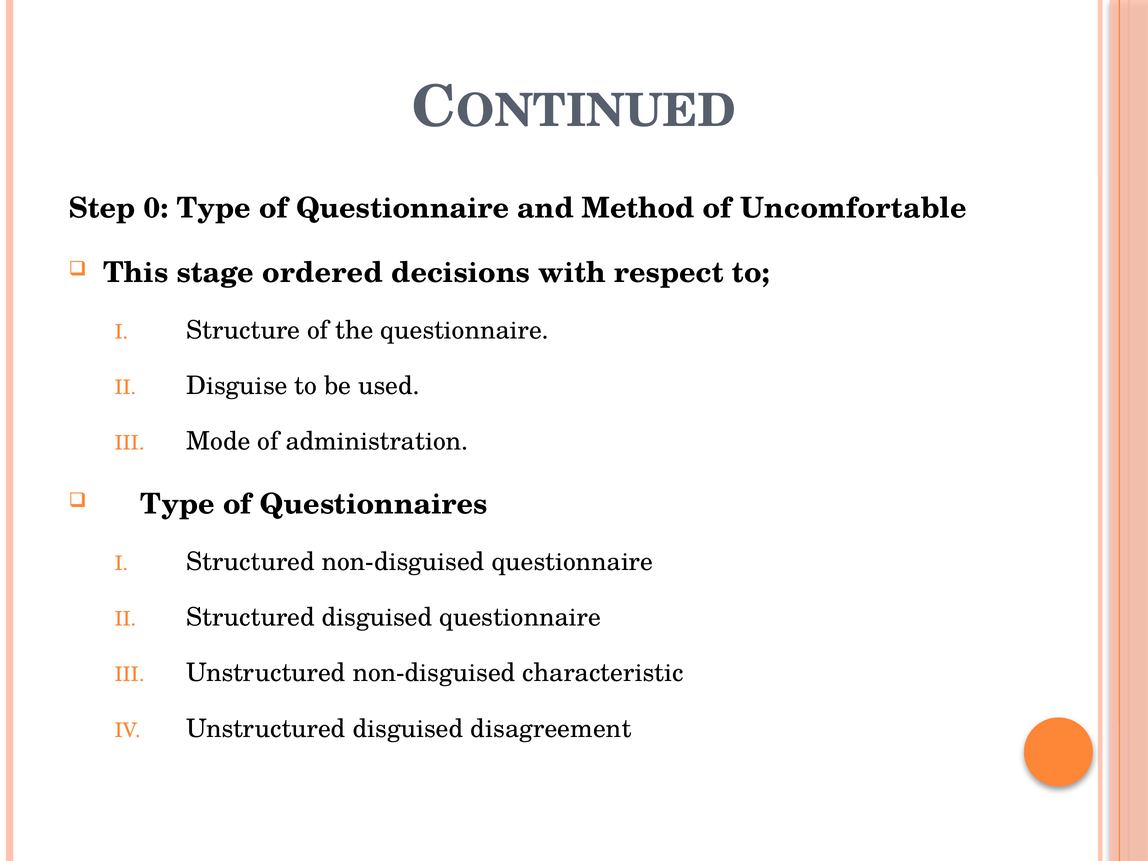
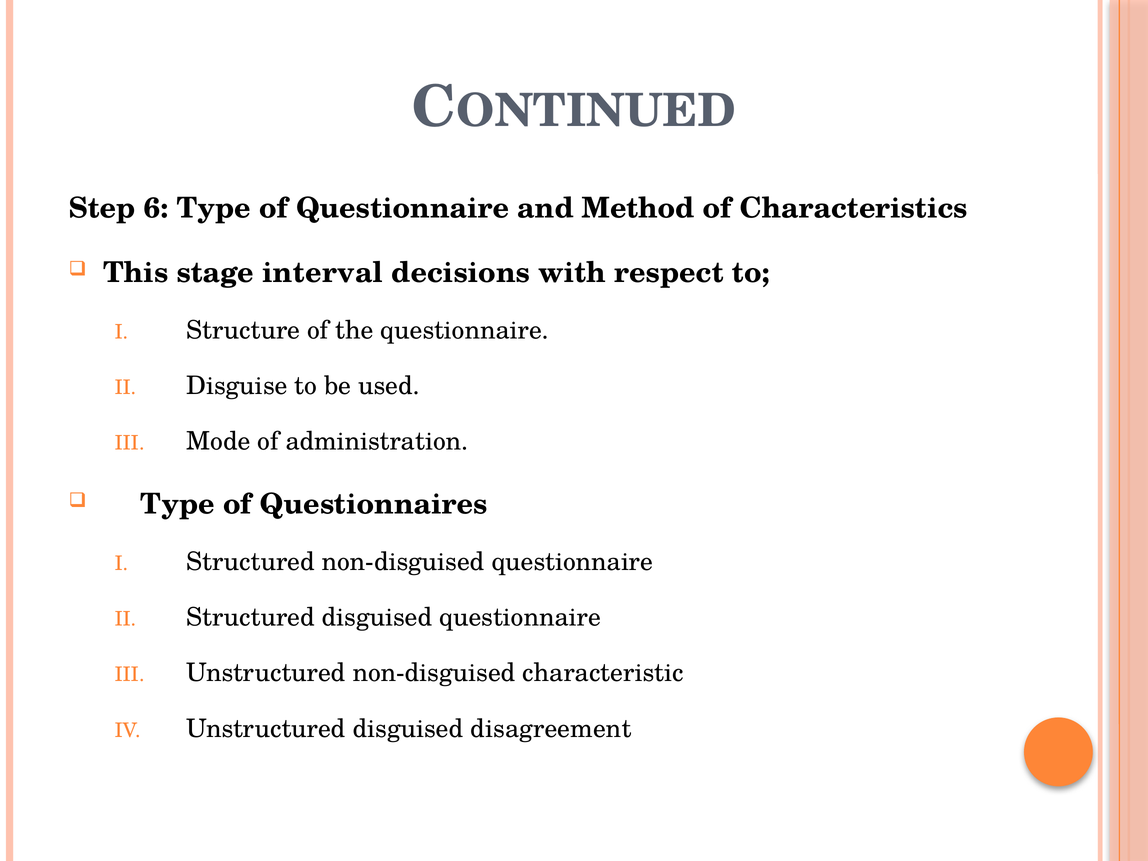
0: 0 -> 6
Uncomfortable: Uncomfortable -> Characteristics
ordered: ordered -> interval
